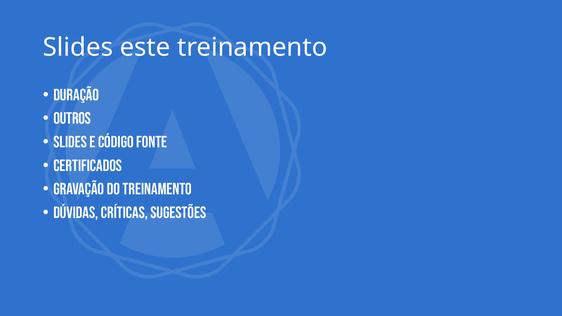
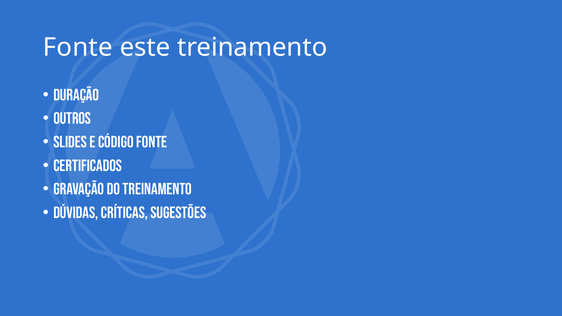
Slides at (78, 47): Slides -> Fonte
